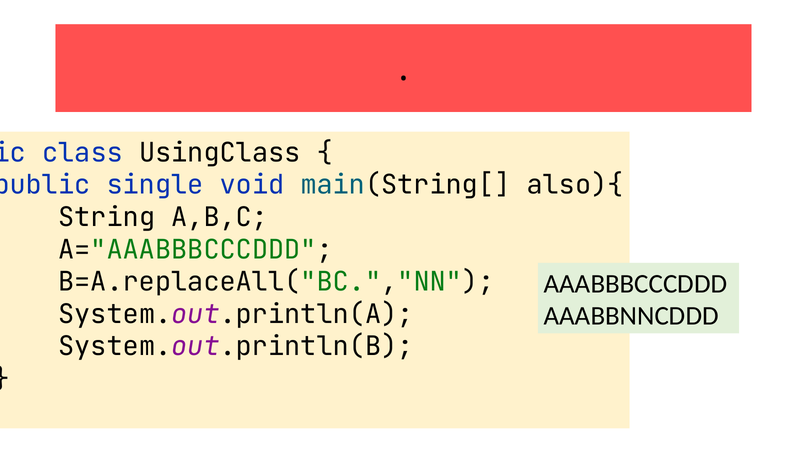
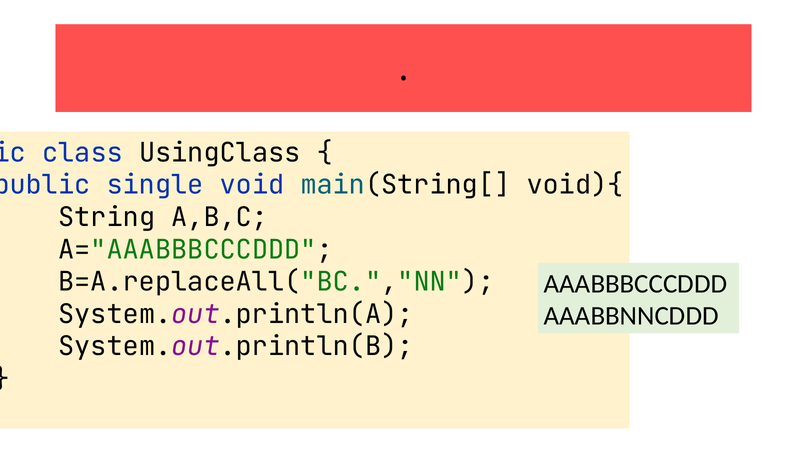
also){: also){ -> void){
